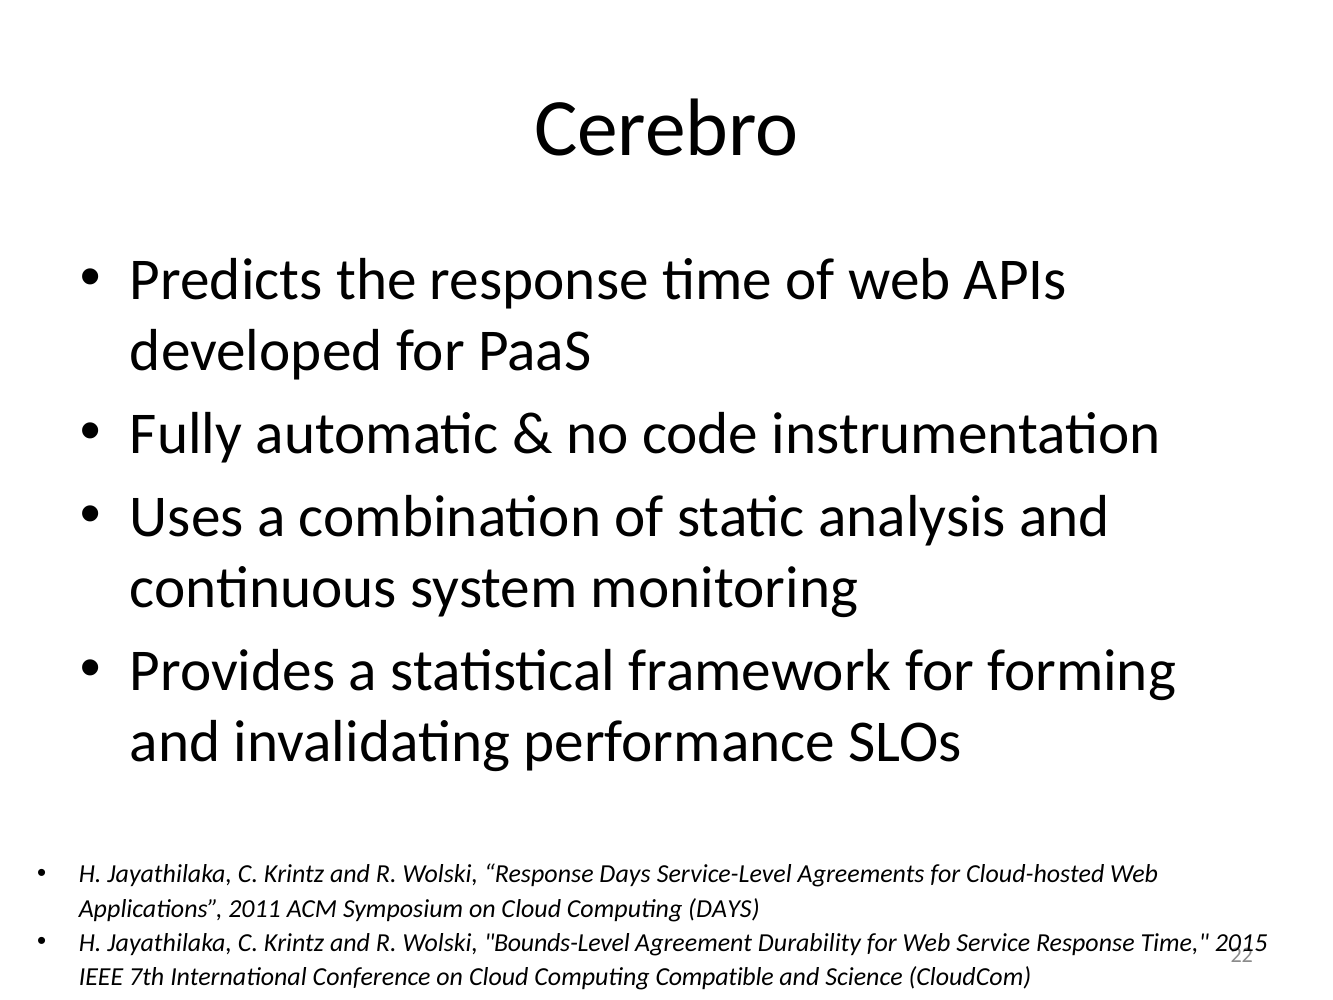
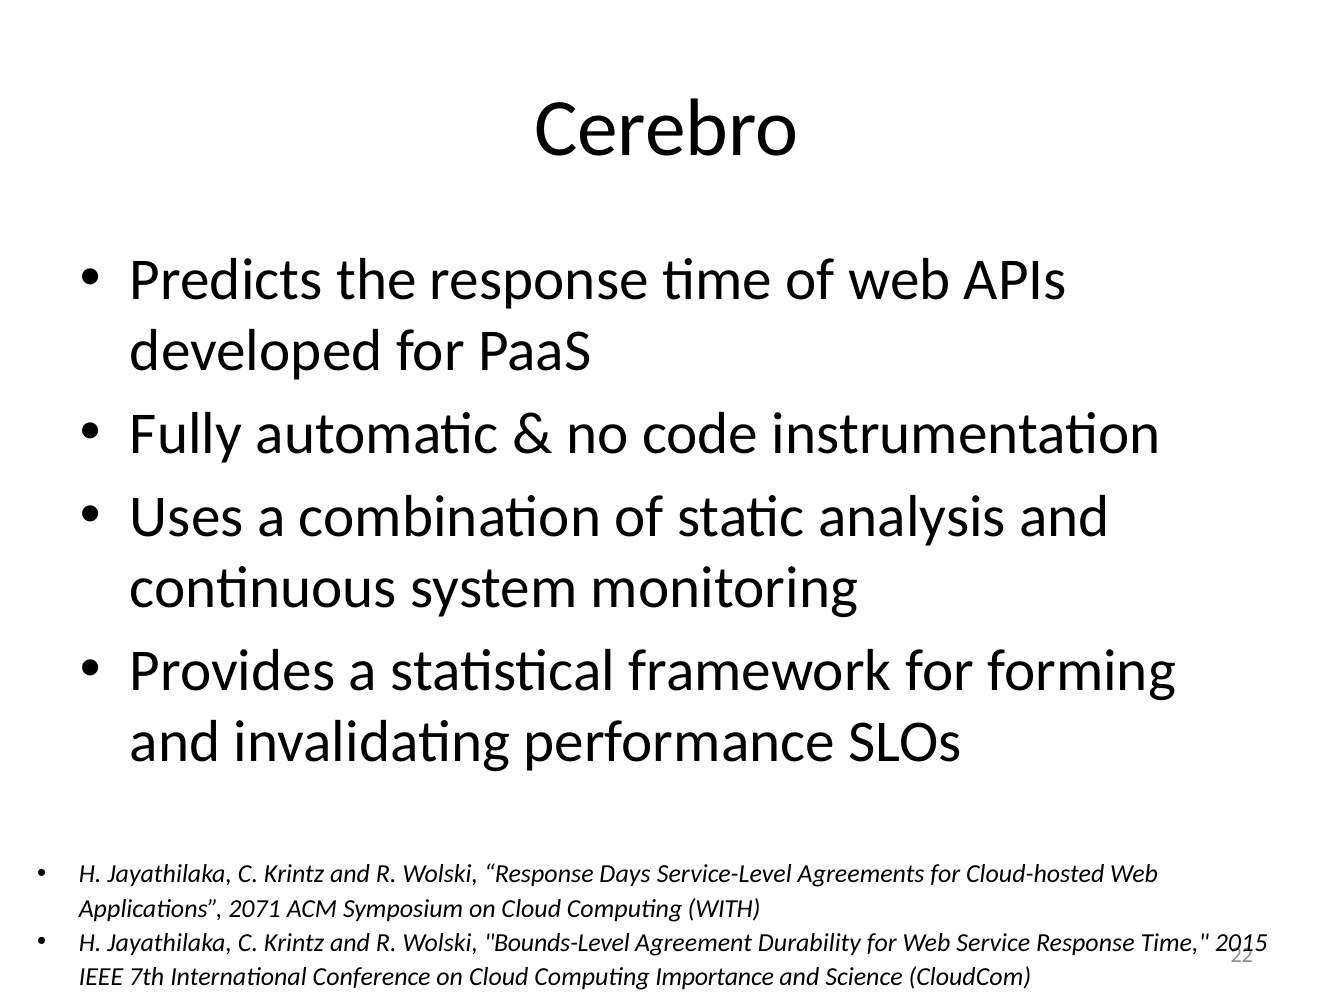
2011: 2011 -> 2071
Computing DAYS: DAYS -> WITH
Compatible: Compatible -> Importance
